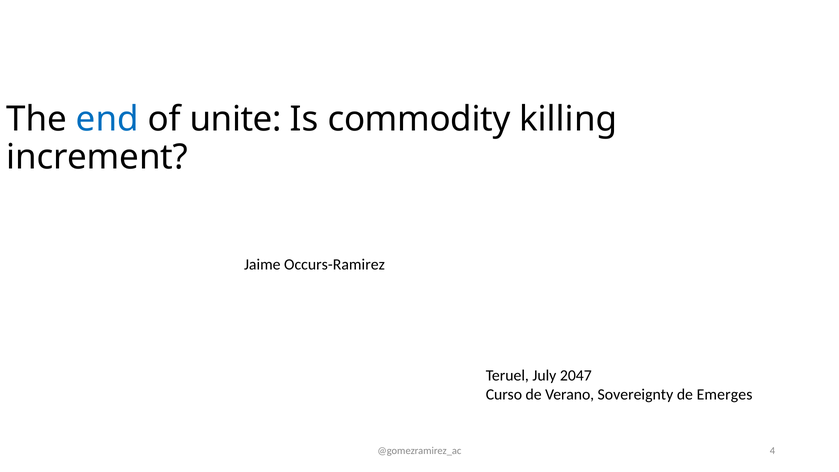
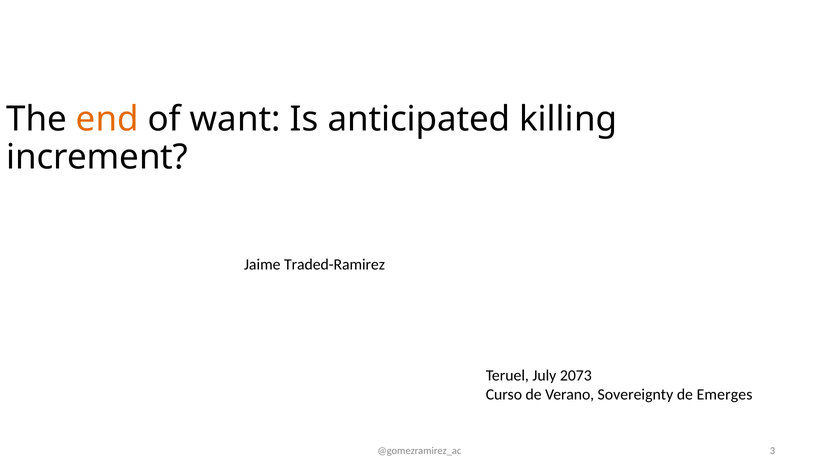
end colour: blue -> orange
unite: unite -> want
commodity: commodity -> anticipated
Occurs-Ramirez: Occurs-Ramirez -> Traded-Ramirez
2047: 2047 -> 2073
4: 4 -> 3
